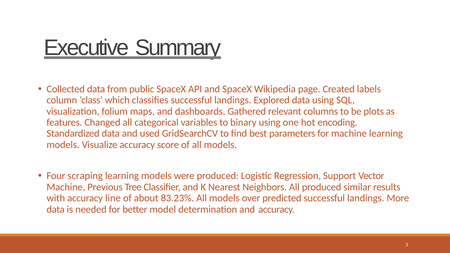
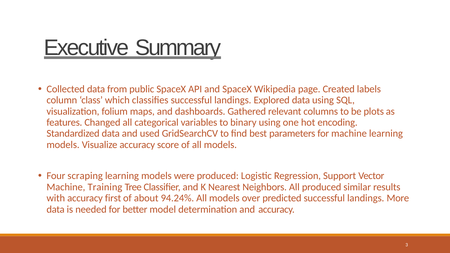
Previous: Previous -> Training
line: line -> first
83.23%: 83.23% -> 94.24%
